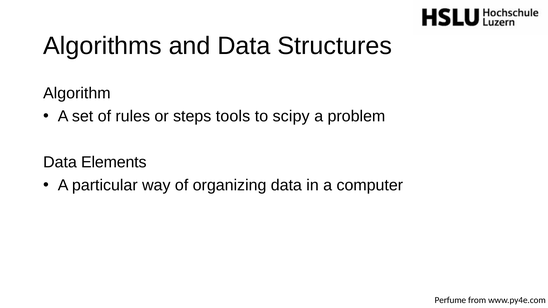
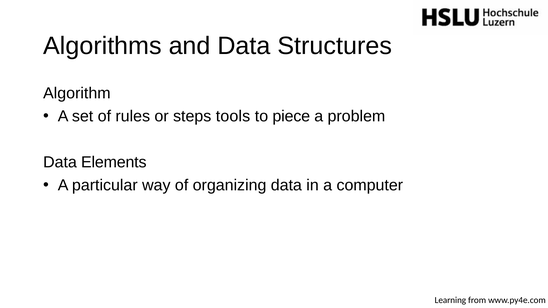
scipy: scipy -> piece
Perfume: Perfume -> Learning
